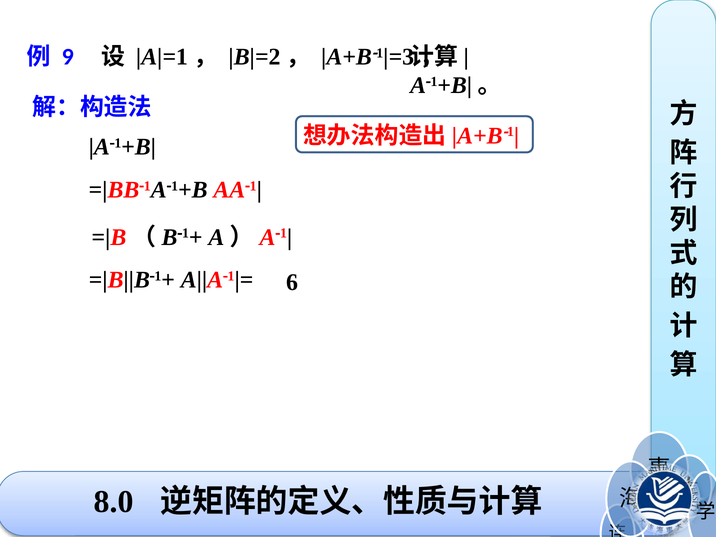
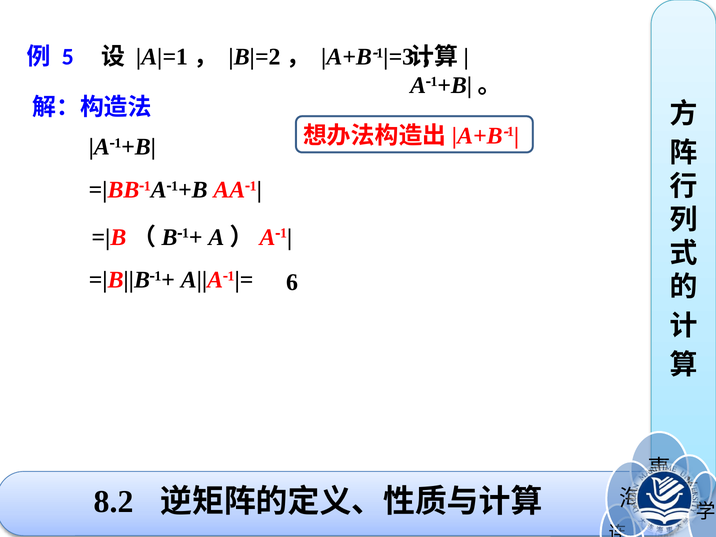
9: 9 -> 5
8.0: 8.0 -> 8.2
